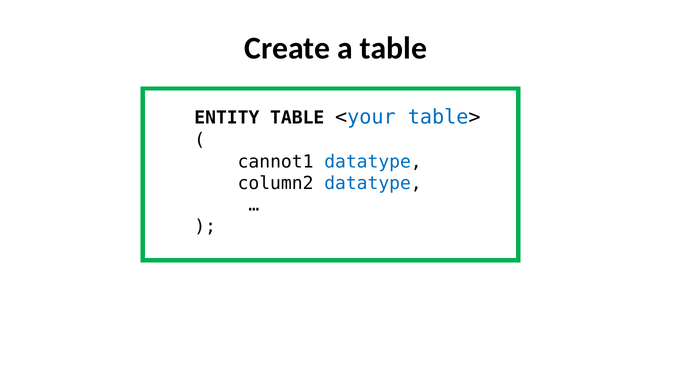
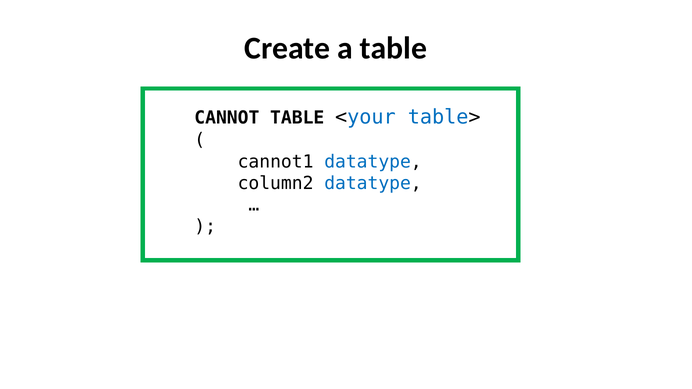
ENTITY: ENTITY -> CANNOT
